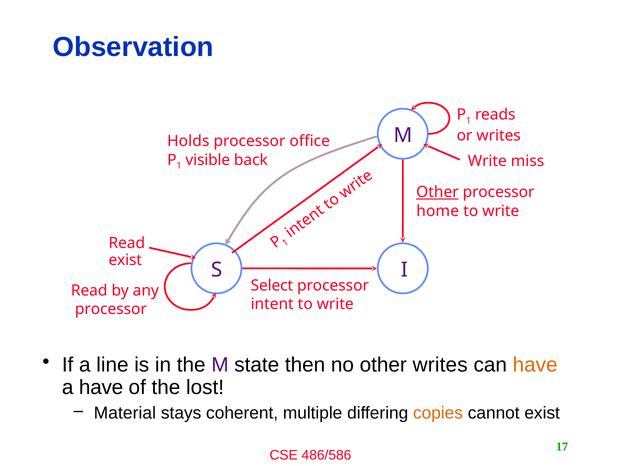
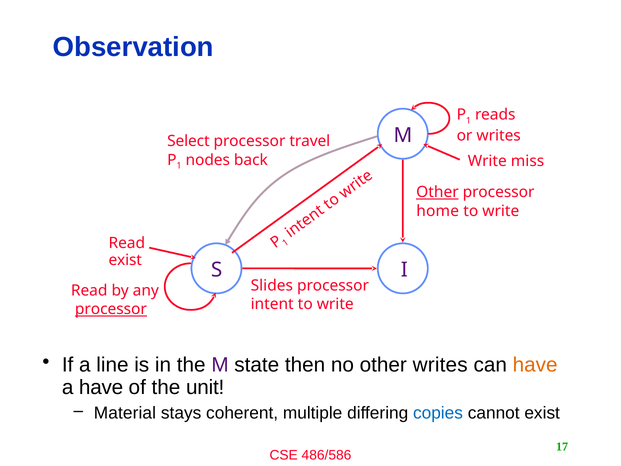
Holds: Holds -> Select
office: office -> travel
visible: visible -> nodes
Select: Select -> Slides
processor at (111, 309) underline: none -> present
lost: lost -> unit
copies colour: orange -> blue
